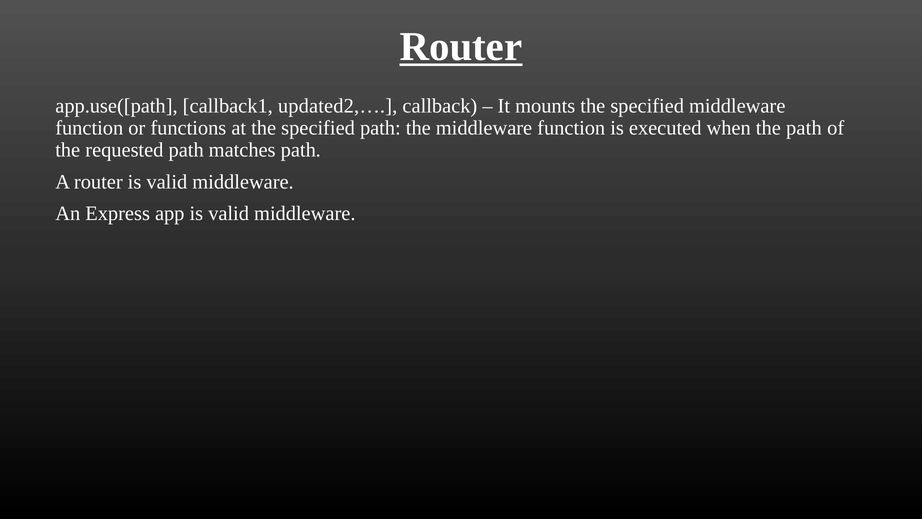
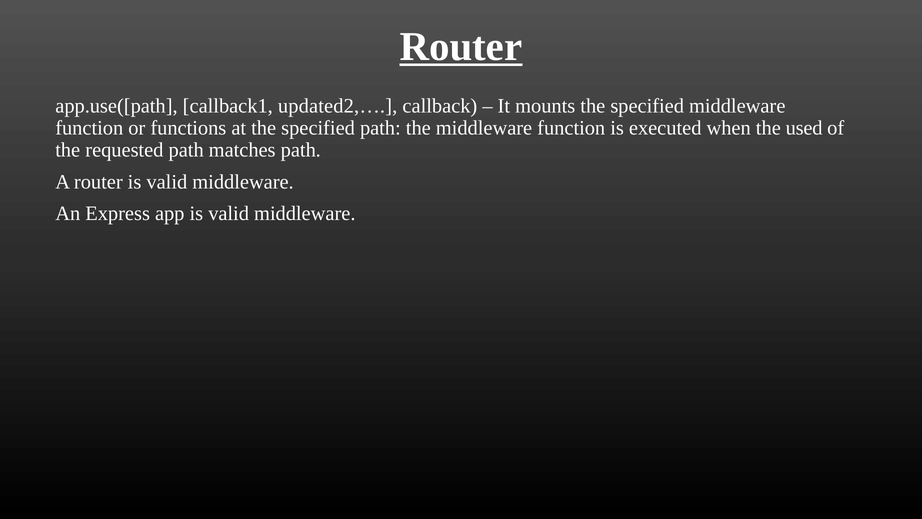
the path: path -> used
